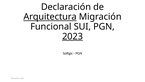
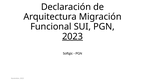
Arquitectura underline: present -> none
